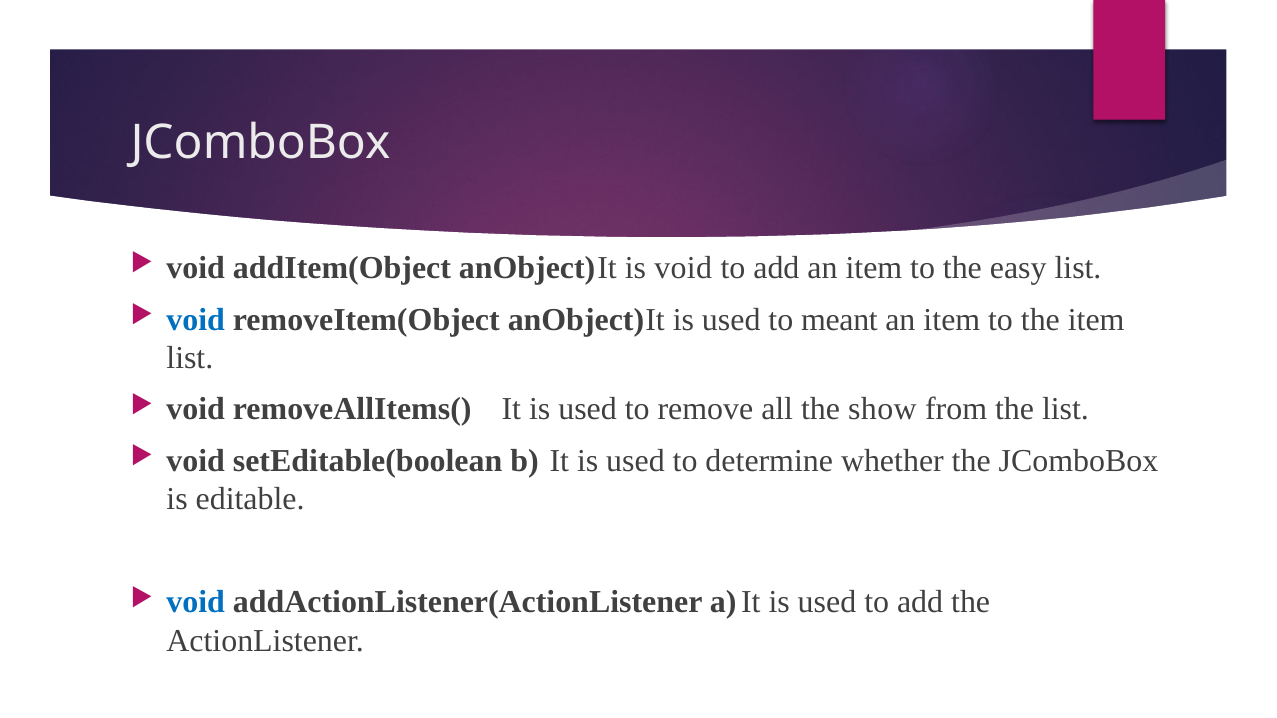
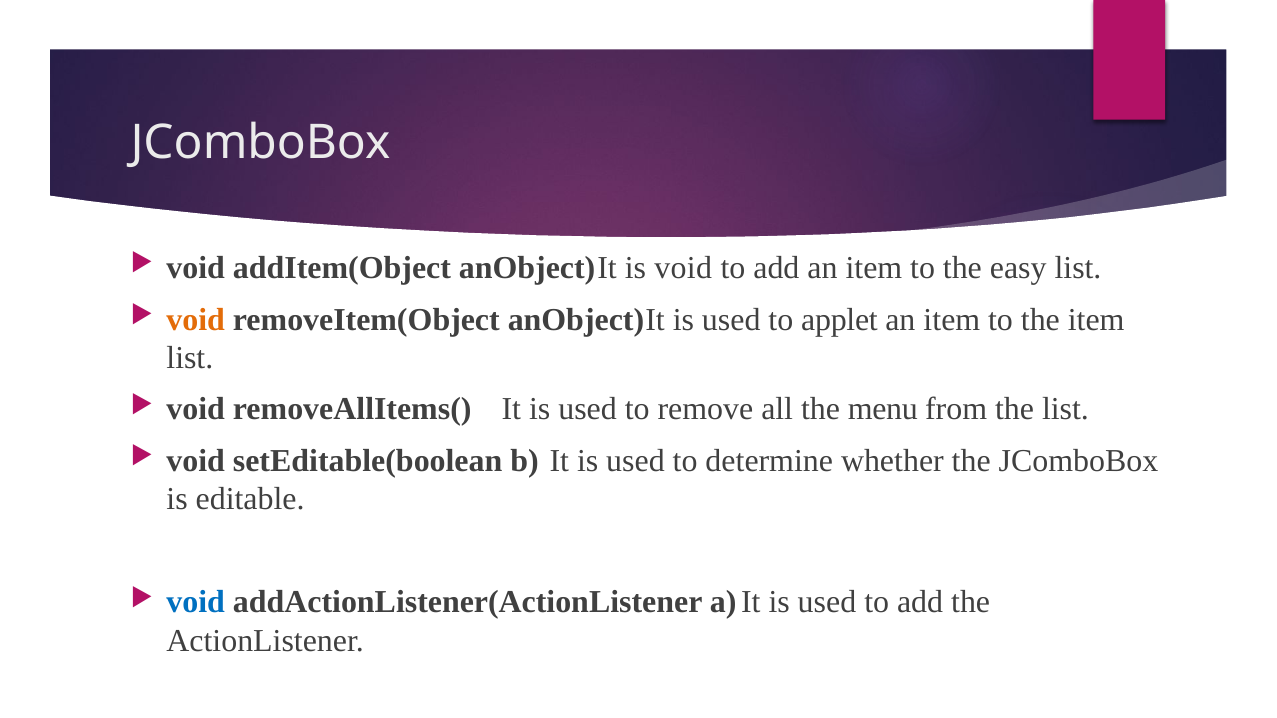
void at (196, 320) colour: blue -> orange
meant: meant -> applet
show: show -> menu
